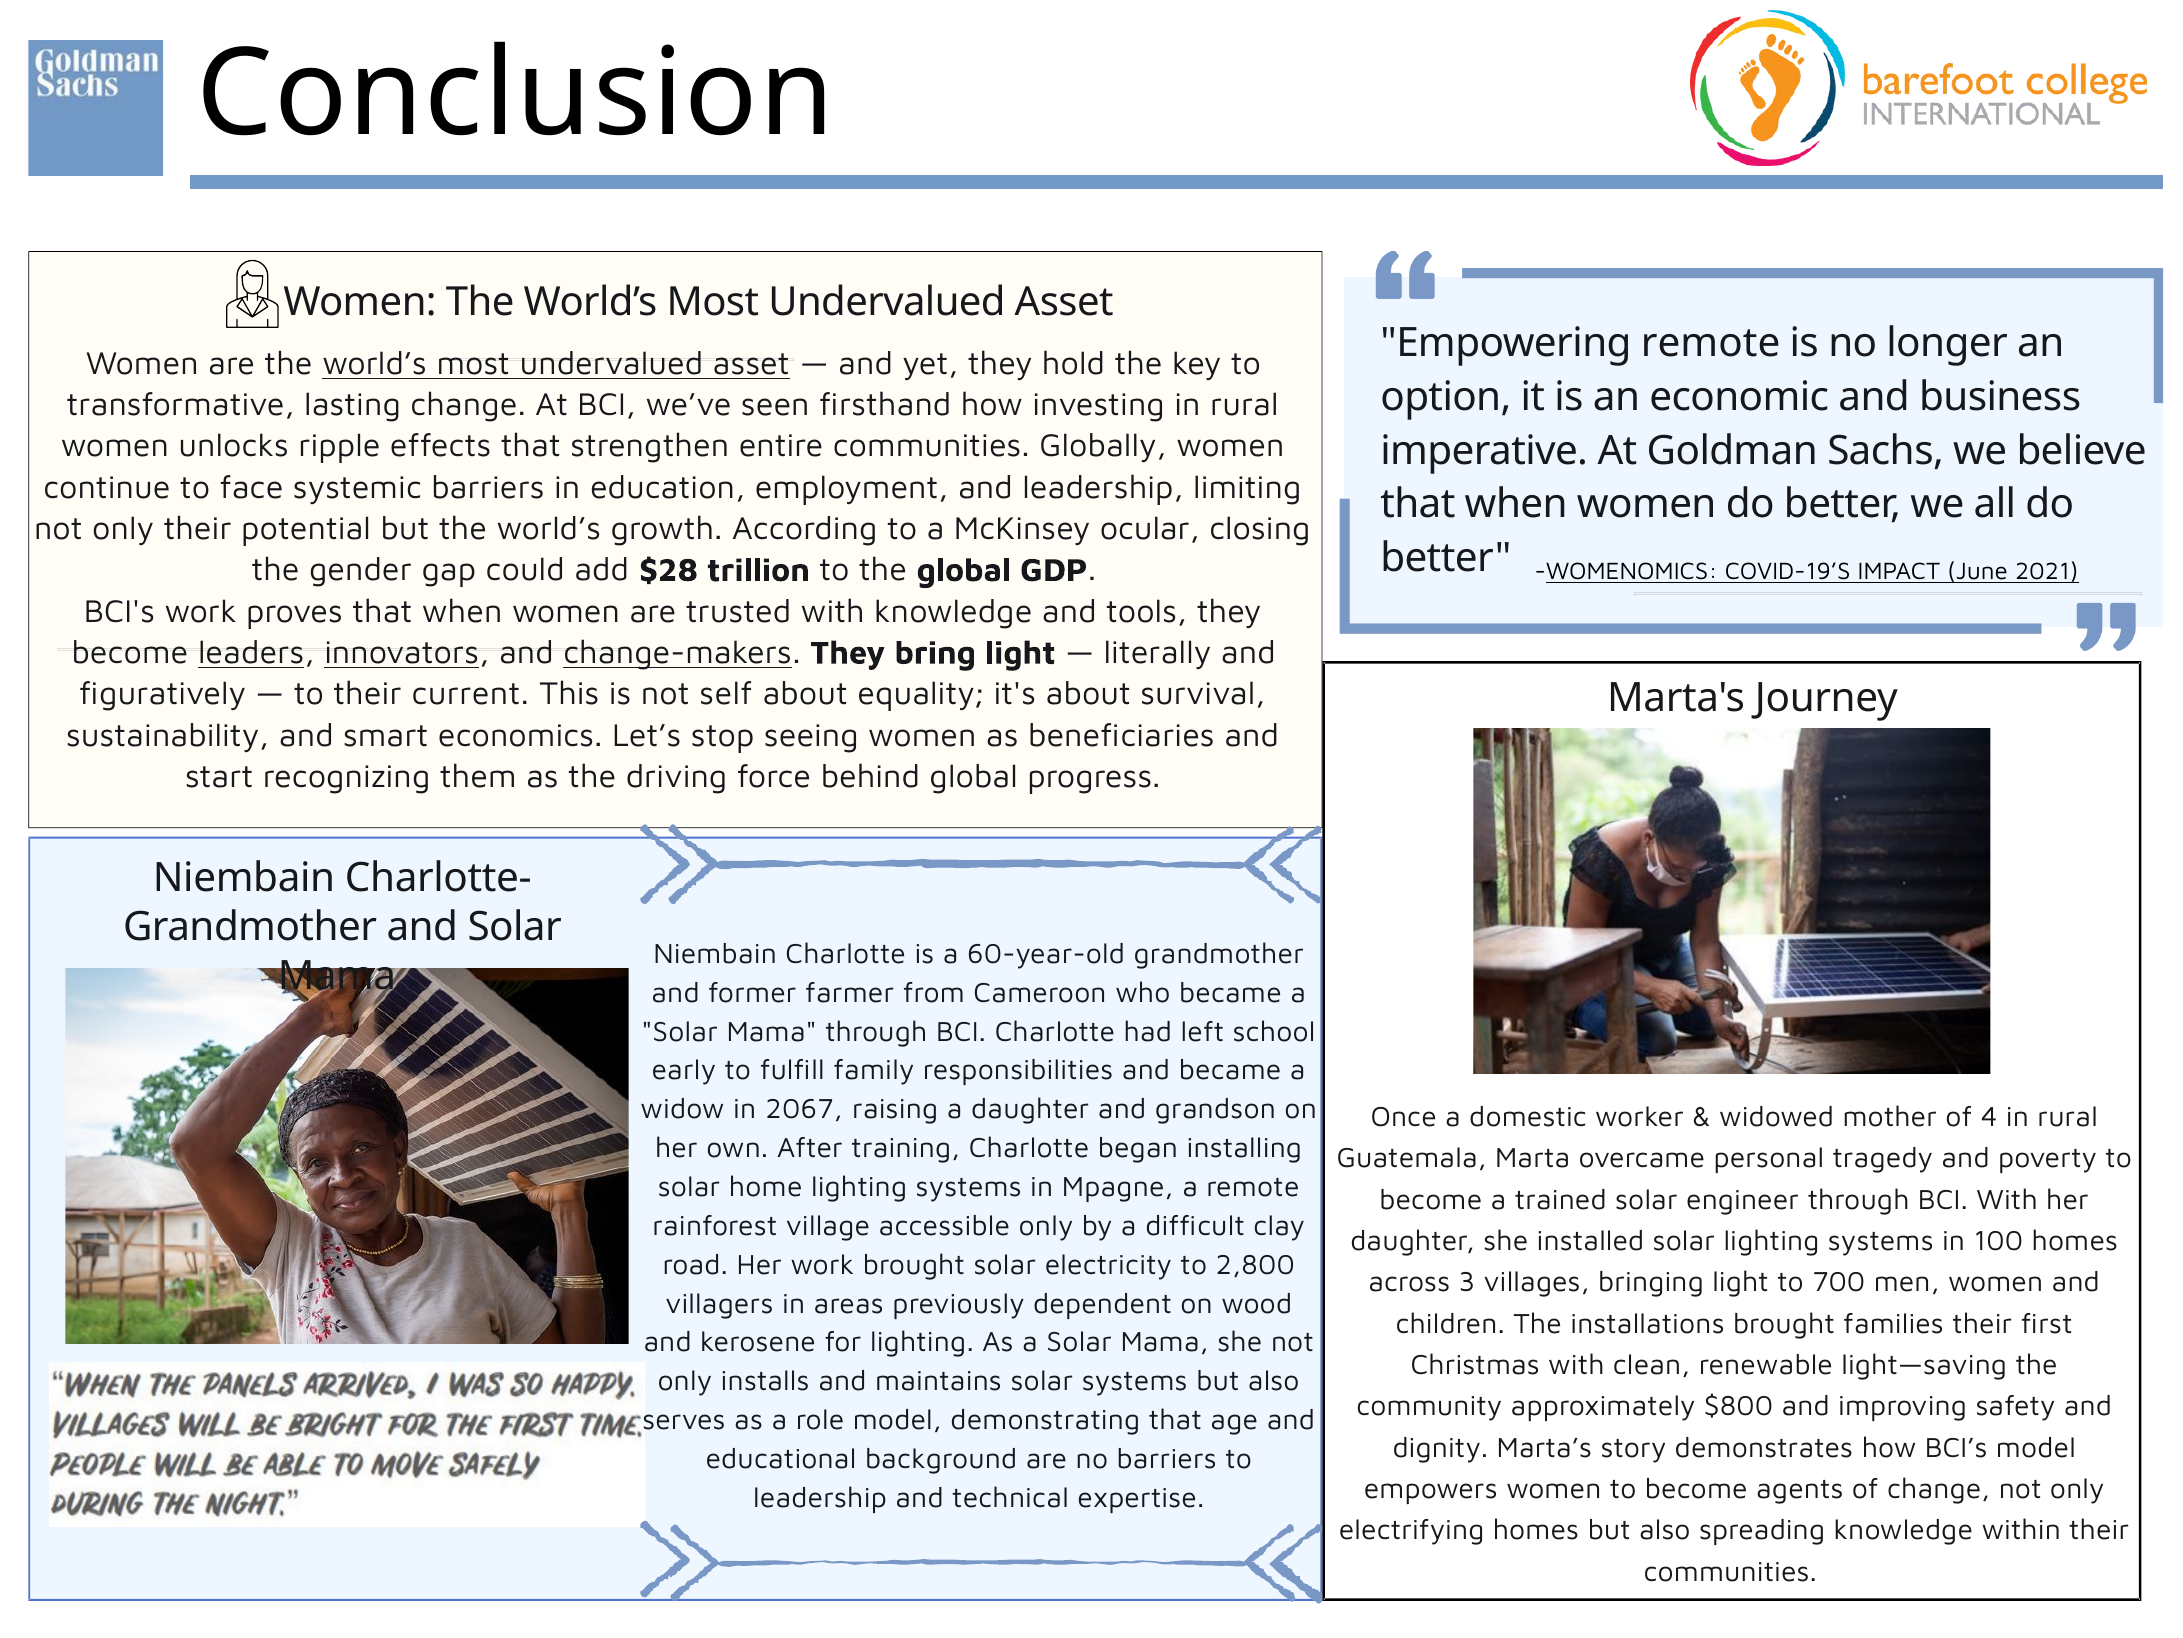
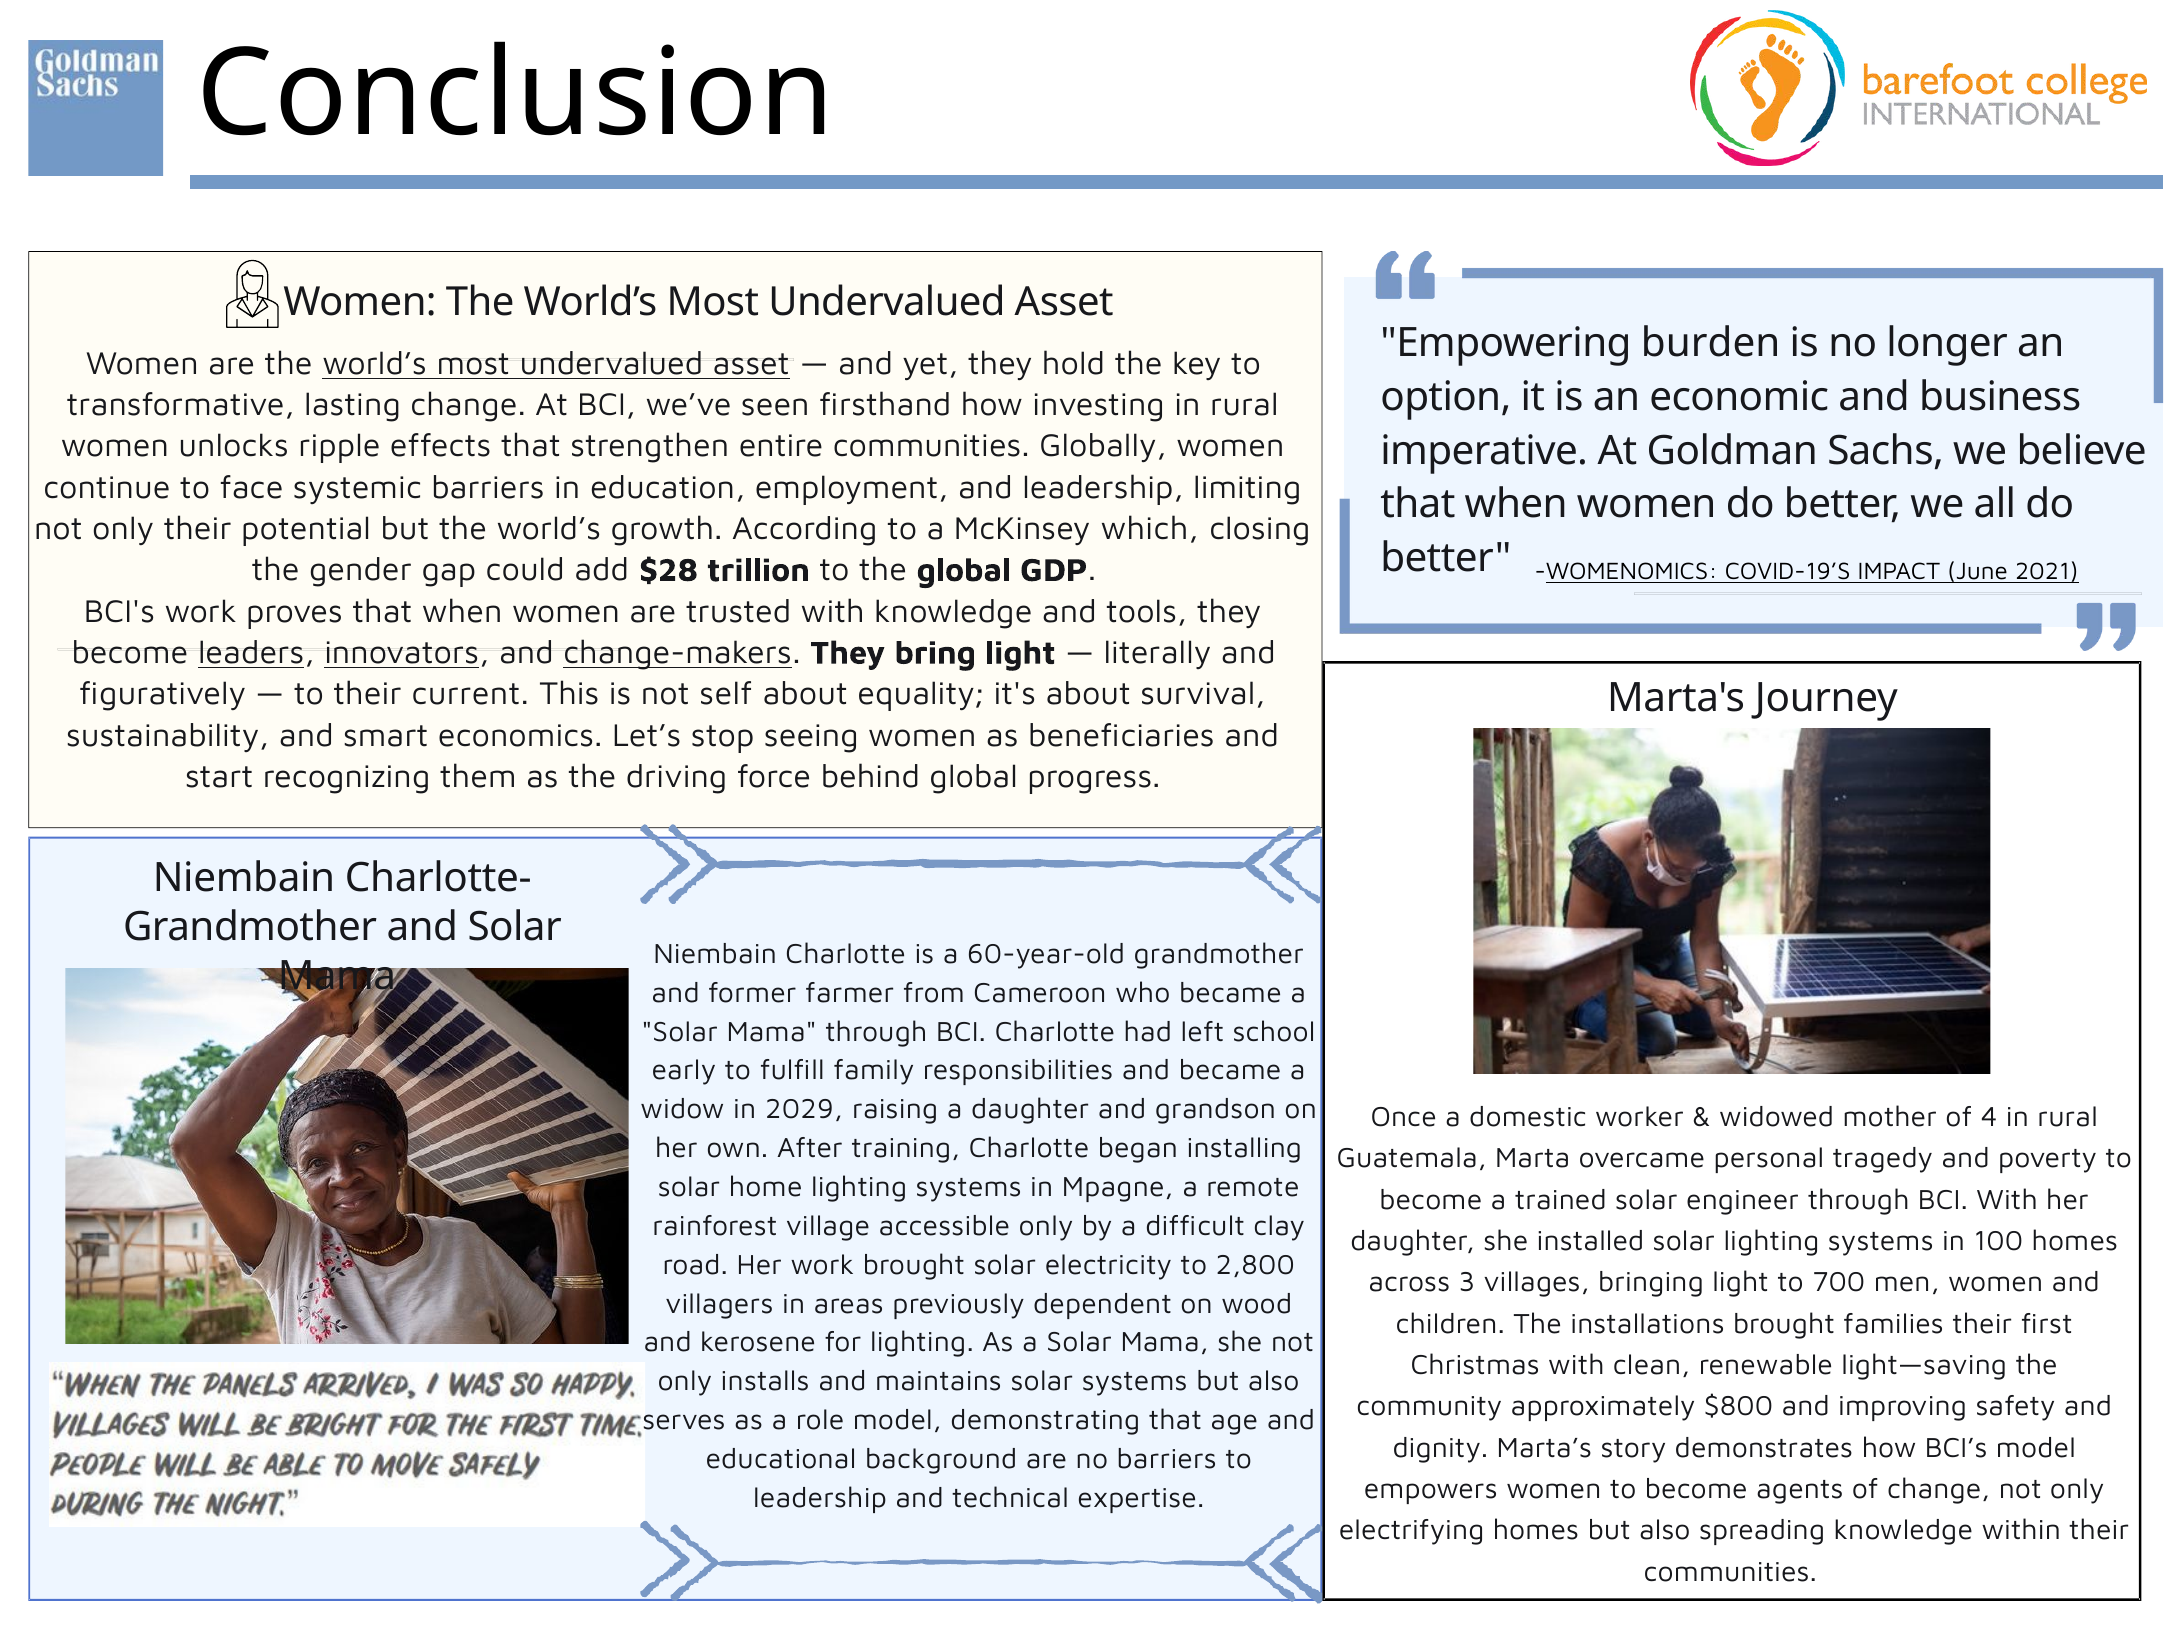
Empowering remote: remote -> burden
ocular: ocular -> which
2067: 2067 -> 2029
